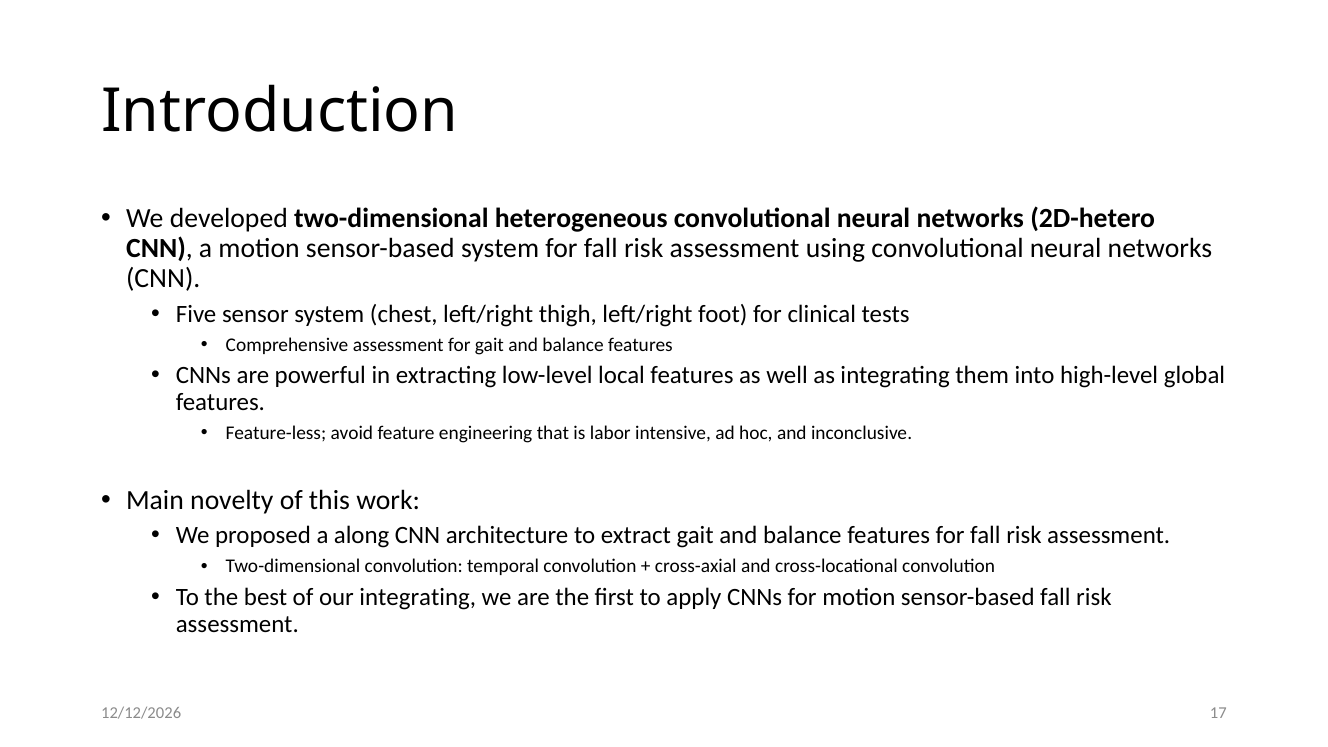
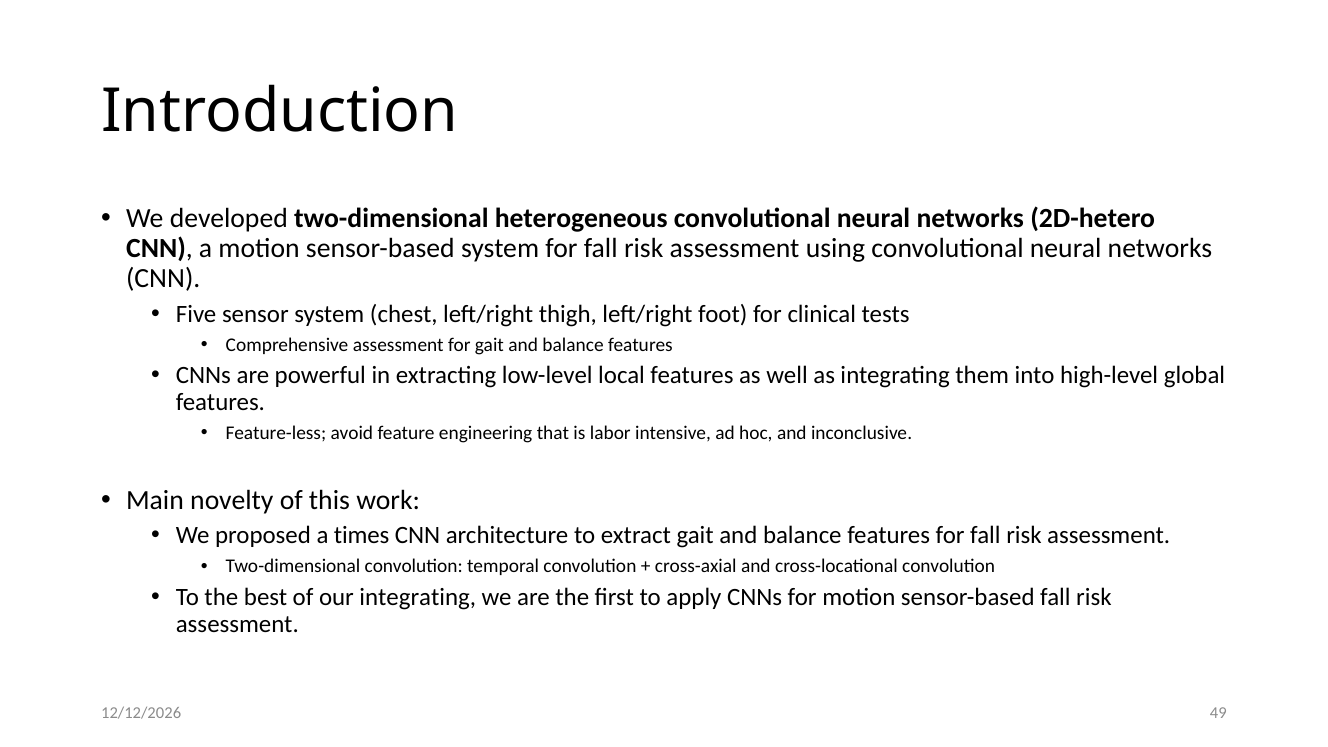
along: along -> times
17: 17 -> 49
